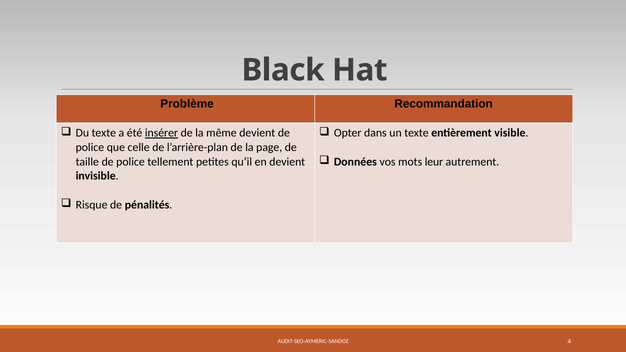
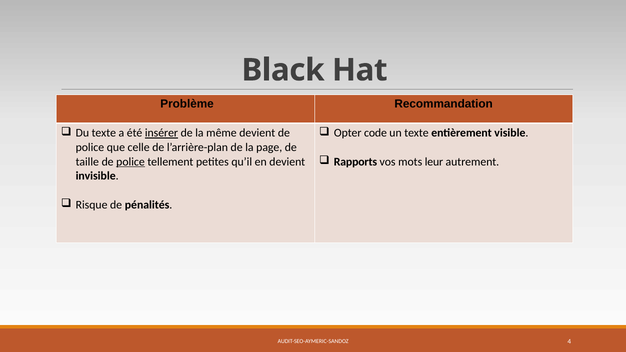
dans: dans -> code
Données: Données -> Rapports
police at (131, 162) underline: none -> present
